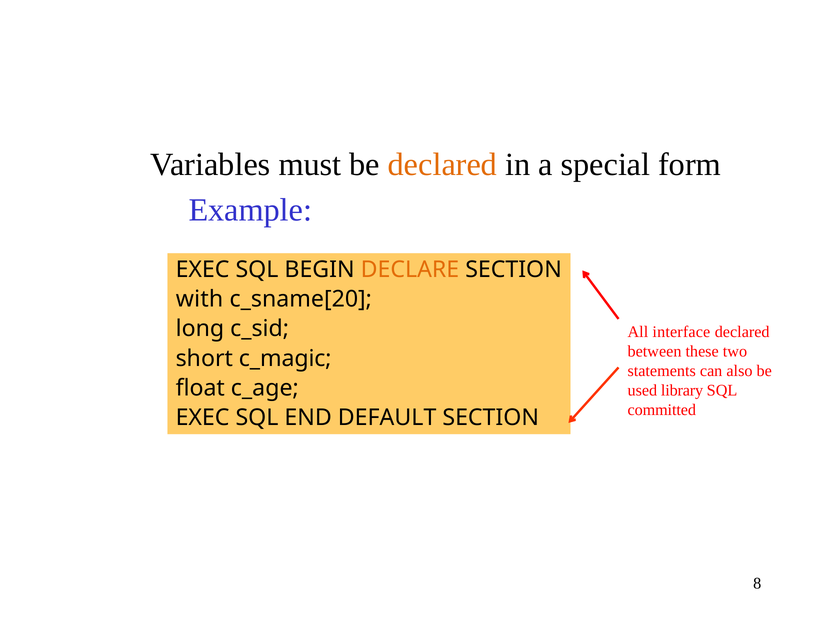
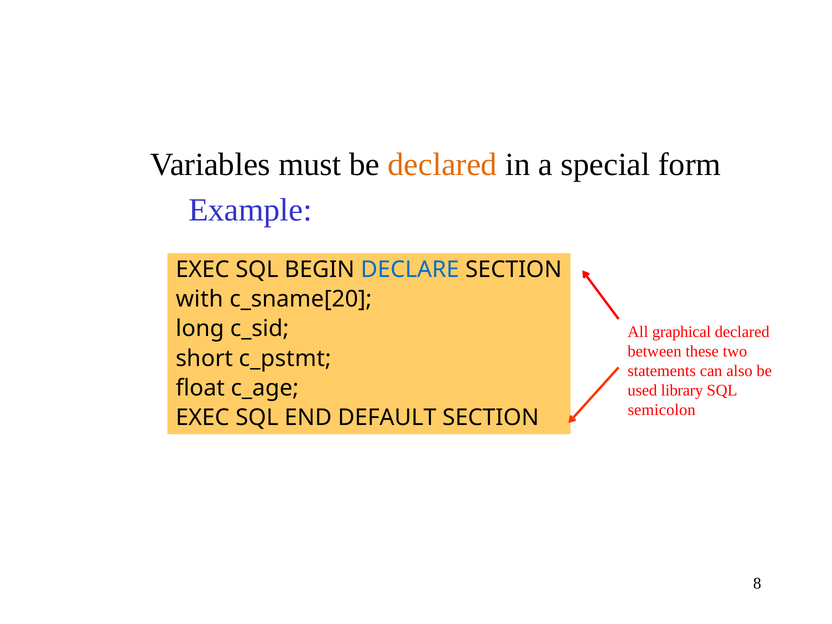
DECLARE colour: orange -> blue
interface: interface -> graphical
c_magic: c_magic -> c_pstmt
committed: committed -> semicolon
